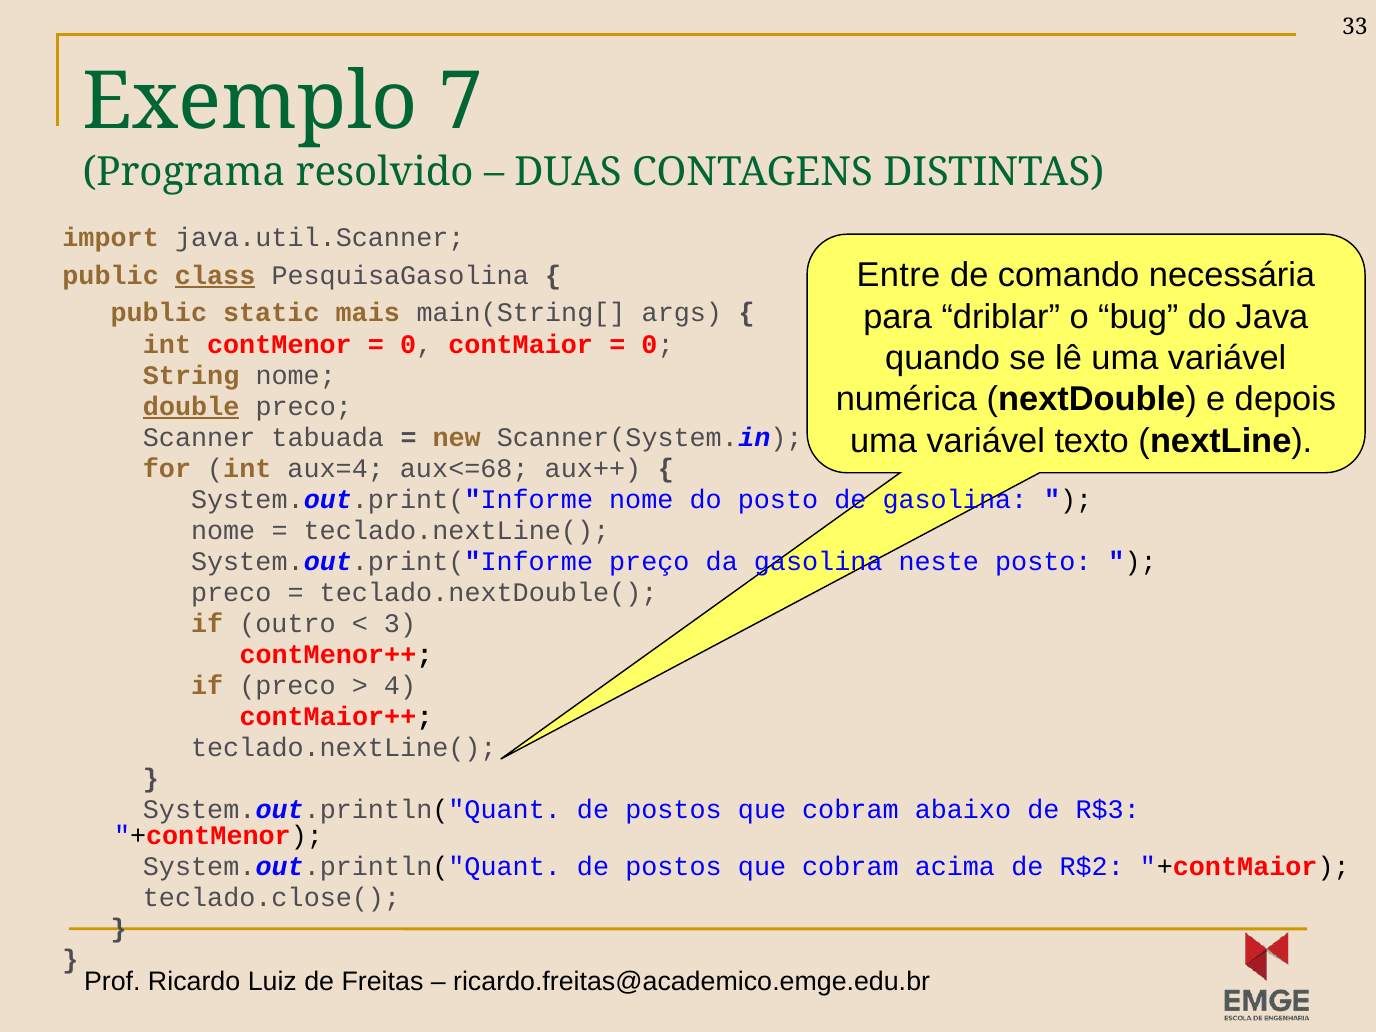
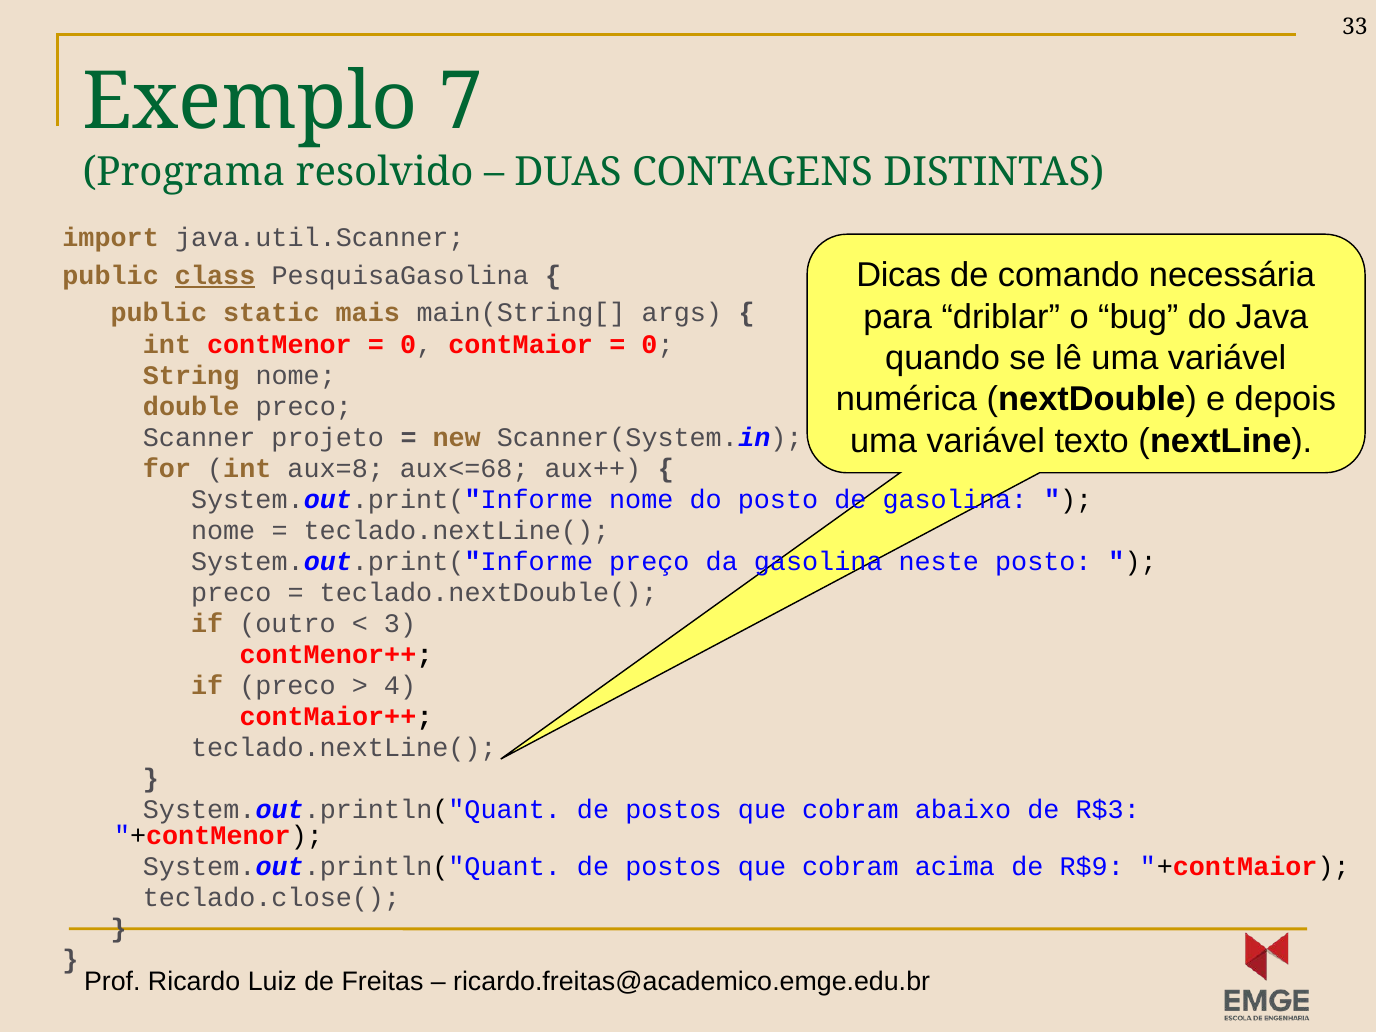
Entre: Entre -> Dicas
double underline: present -> none
tabuada: tabuada -> projeto
aux=4: aux=4 -> aux=8
R$2: R$2 -> R$9
